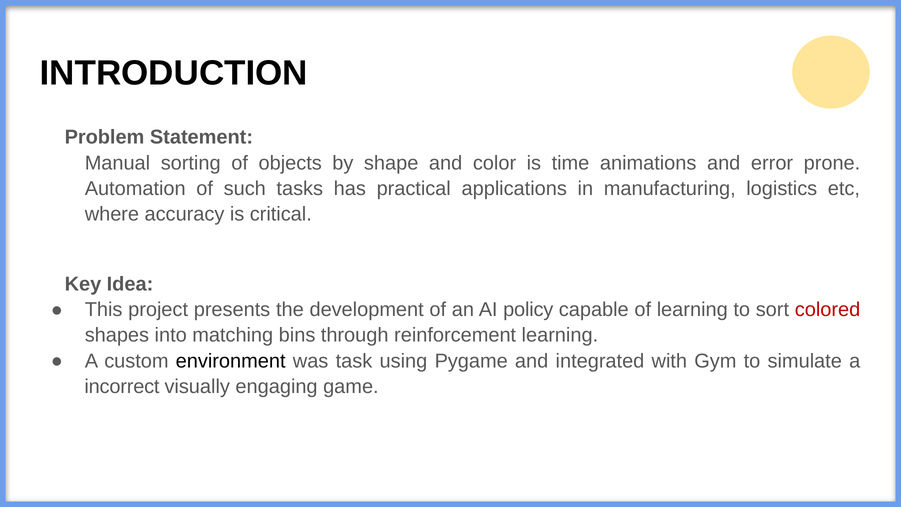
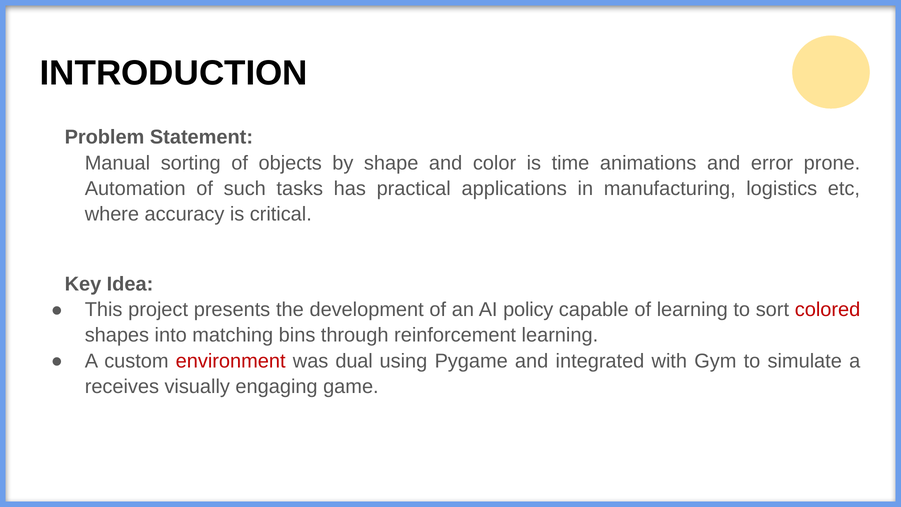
environment colour: black -> red
task: task -> dual
incorrect: incorrect -> receives
